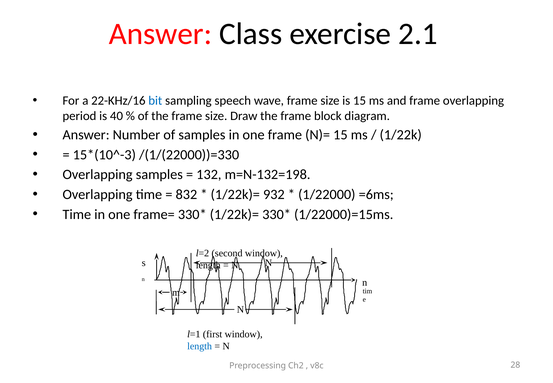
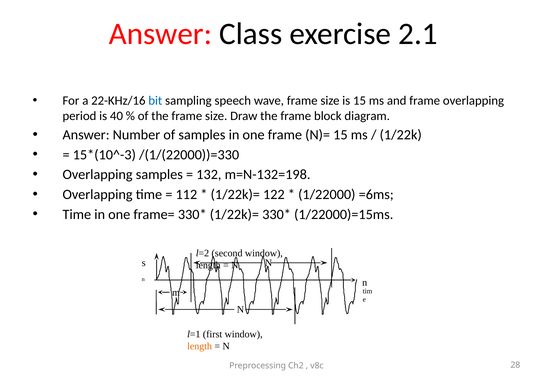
832: 832 -> 112
932: 932 -> 122
length at (200, 346) colour: blue -> orange
